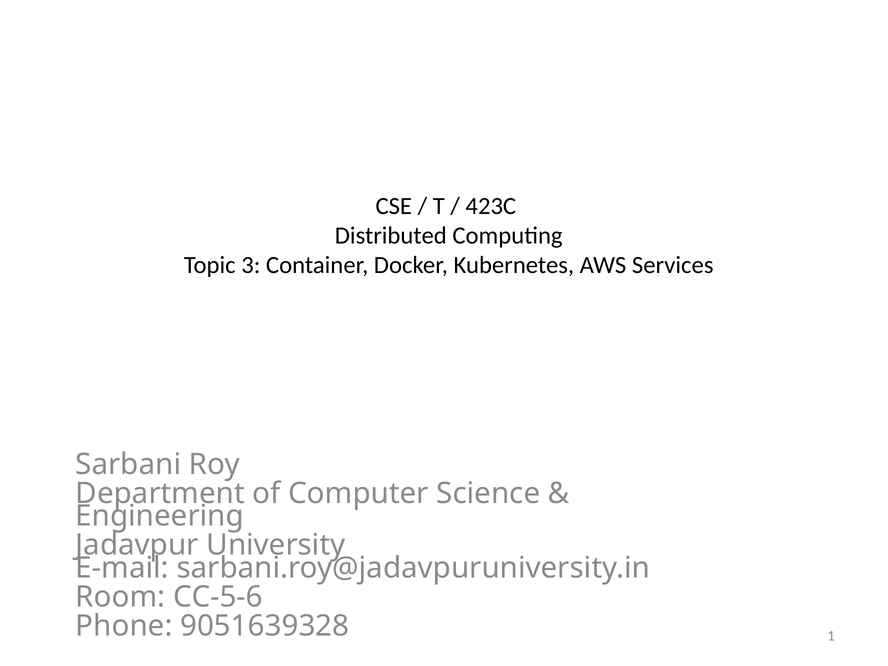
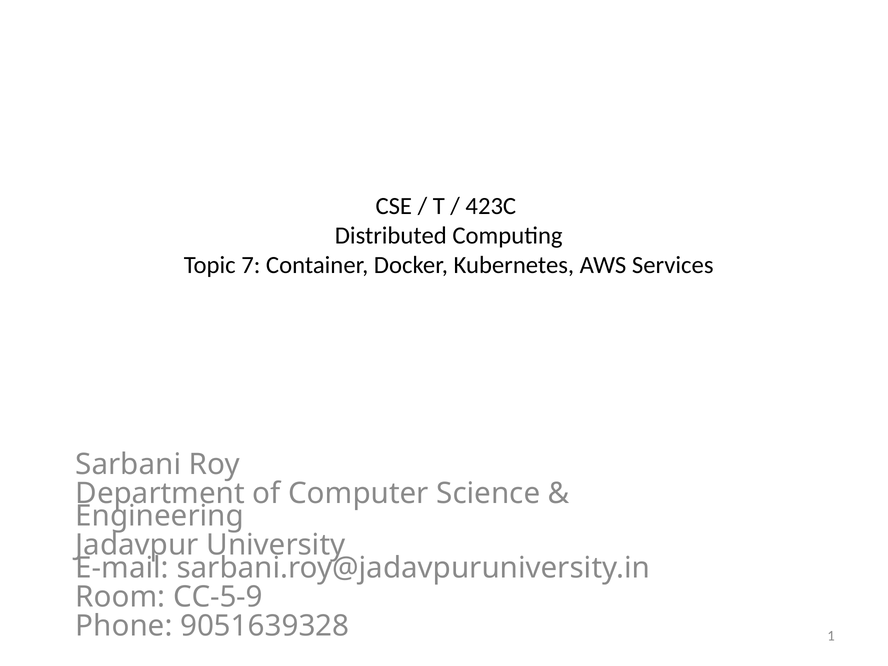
3: 3 -> 7
CC-5-6: CC-5-6 -> CC-5-9
